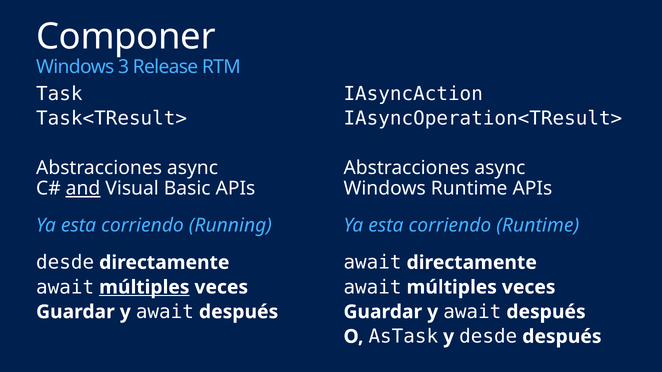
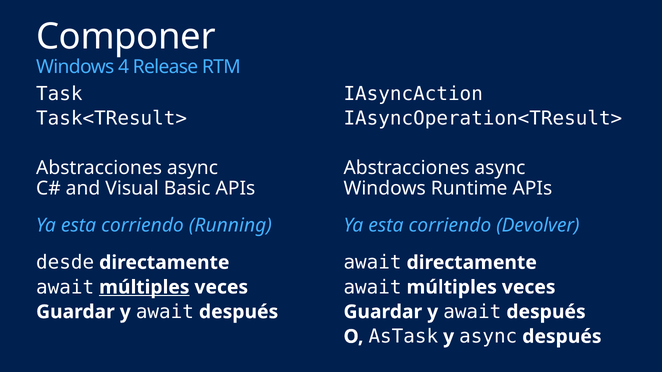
3: 3 -> 4
and underline: present -> none
corriendo Runtime: Runtime -> Devolver
y desde: desde -> async
